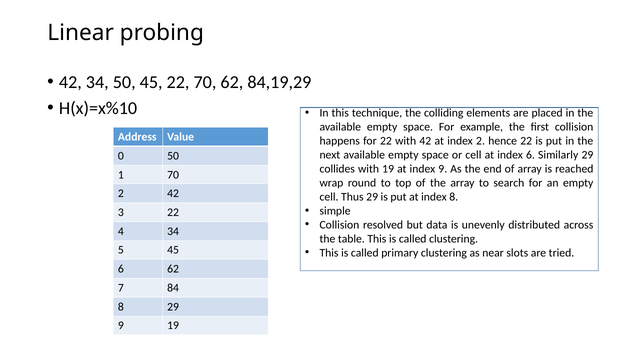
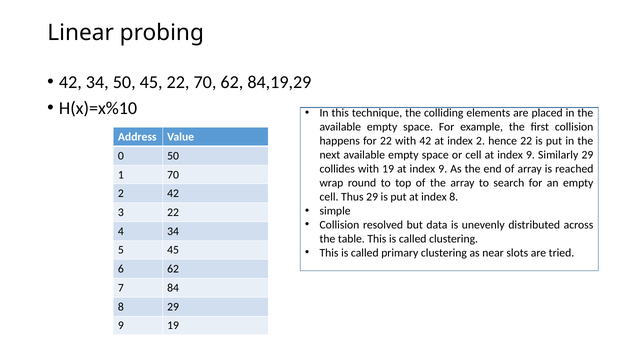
cell at index 6: 6 -> 9
